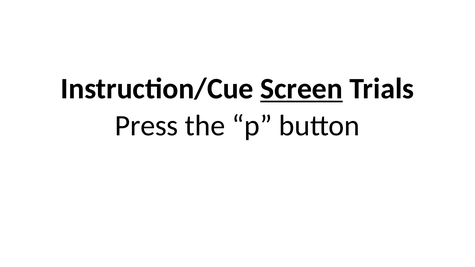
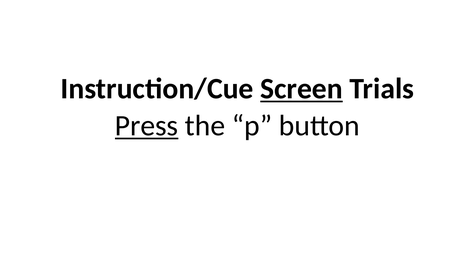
Press underline: none -> present
